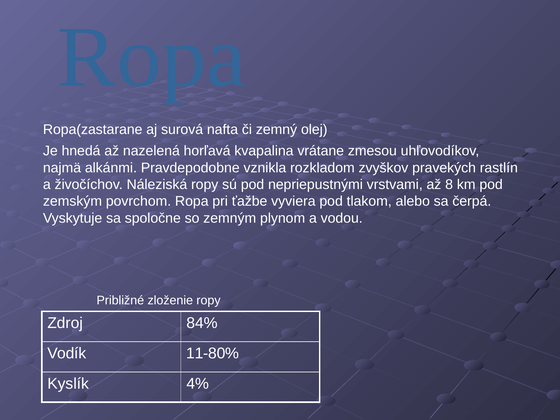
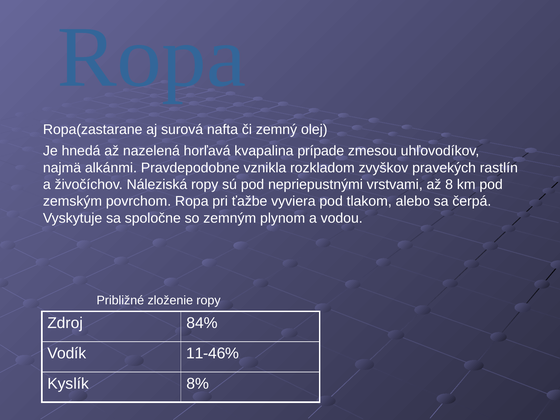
vrátane: vrátane -> prípade
11-80%: 11-80% -> 11-46%
4%: 4% -> 8%
